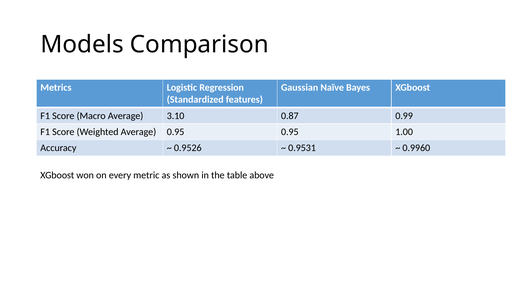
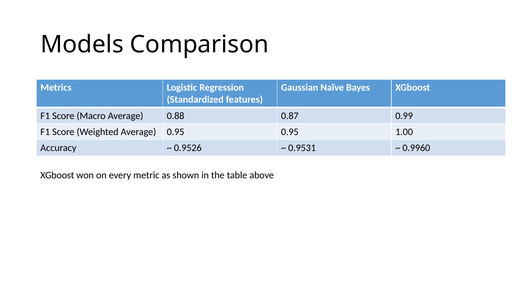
3.10: 3.10 -> 0.88
